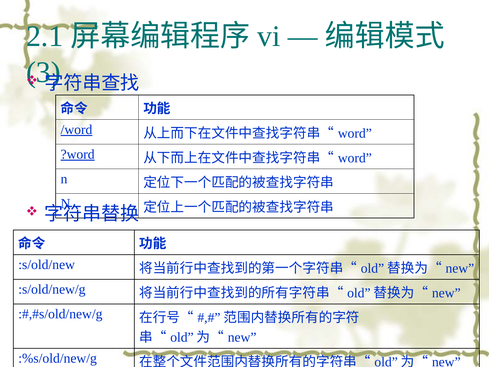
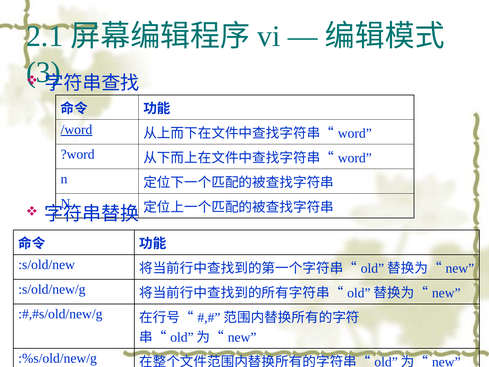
?word underline: present -> none
